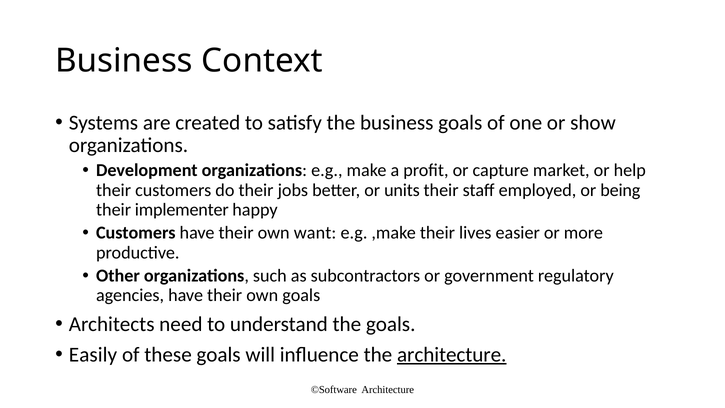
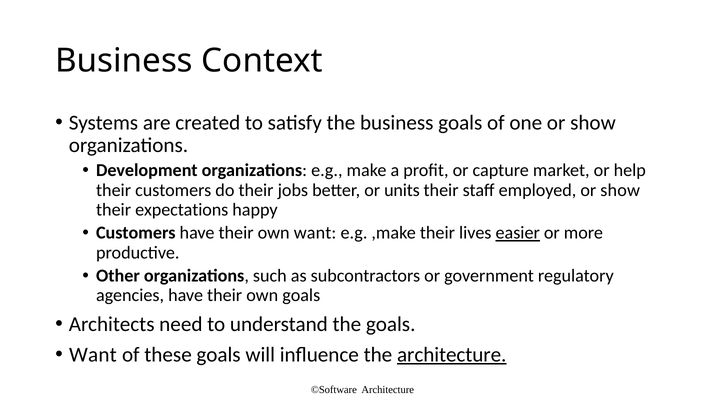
employed or being: being -> show
implementer: implementer -> expectations
easier underline: none -> present
Easily at (93, 354): Easily -> Want
